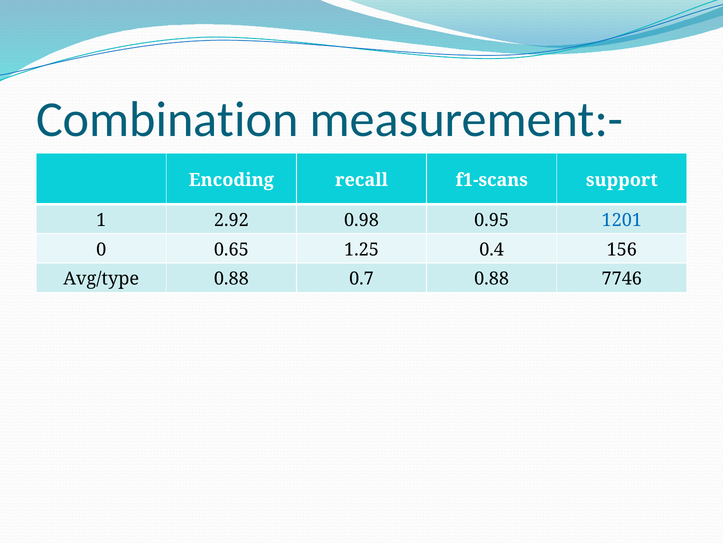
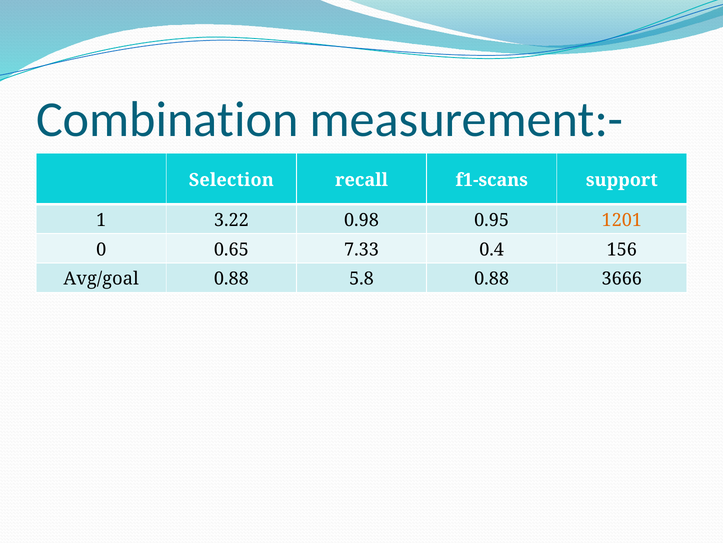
Encoding: Encoding -> Selection
2.92: 2.92 -> 3.22
1201 colour: blue -> orange
1.25: 1.25 -> 7.33
Avg/type: Avg/type -> Avg/goal
0.7: 0.7 -> 5.8
7746: 7746 -> 3666
